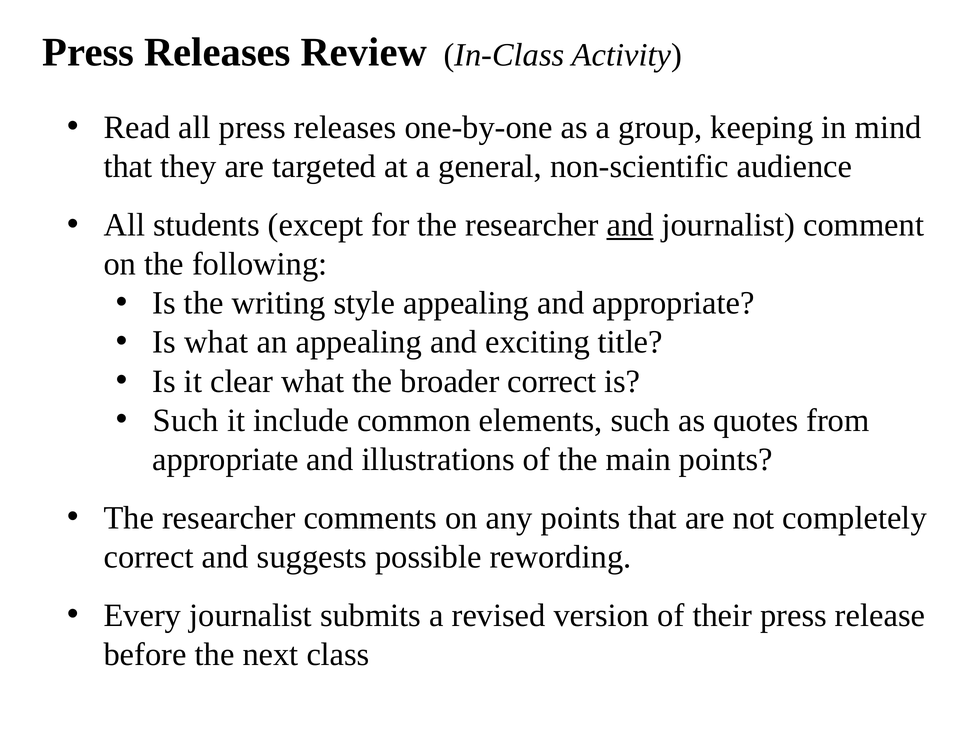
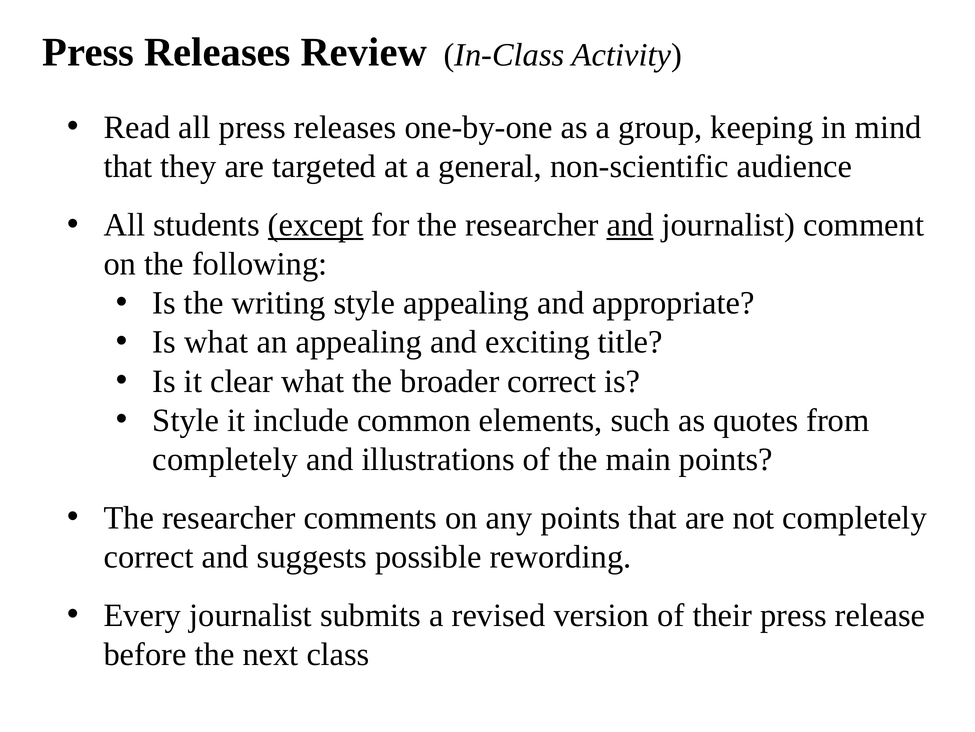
except underline: none -> present
Such at (186, 420): Such -> Style
appropriate at (225, 459): appropriate -> completely
